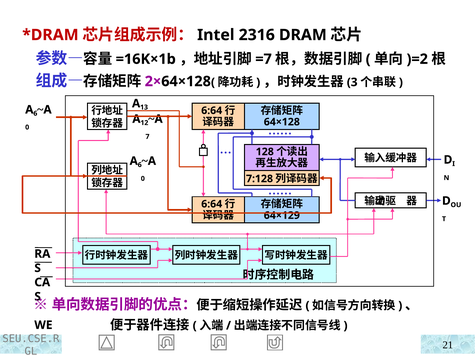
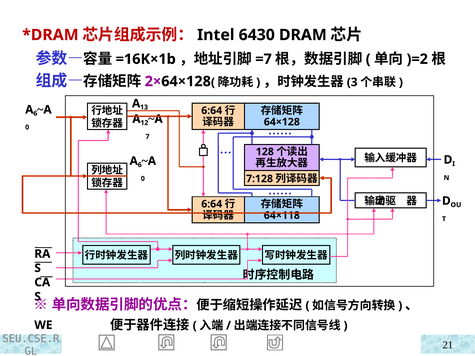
2316: 2316 -> 6430
64×129: 64×129 -> 64×118
